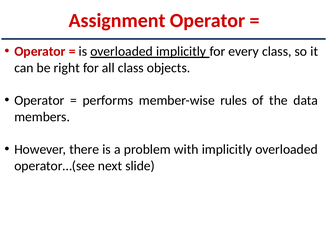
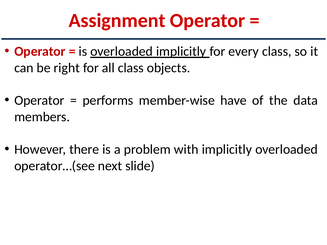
rules: rules -> have
